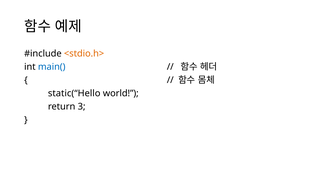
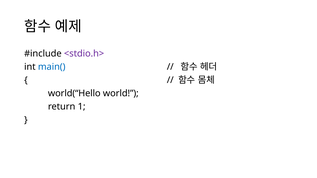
<stdio.h> colour: orange -> purple
static(“Hello: static(“Hello -> world(“Hello
3: 3 -> 1
